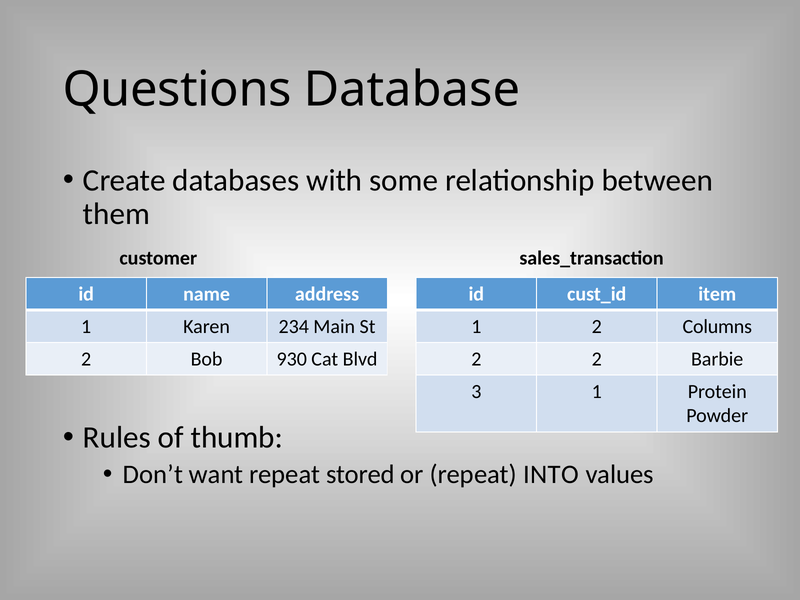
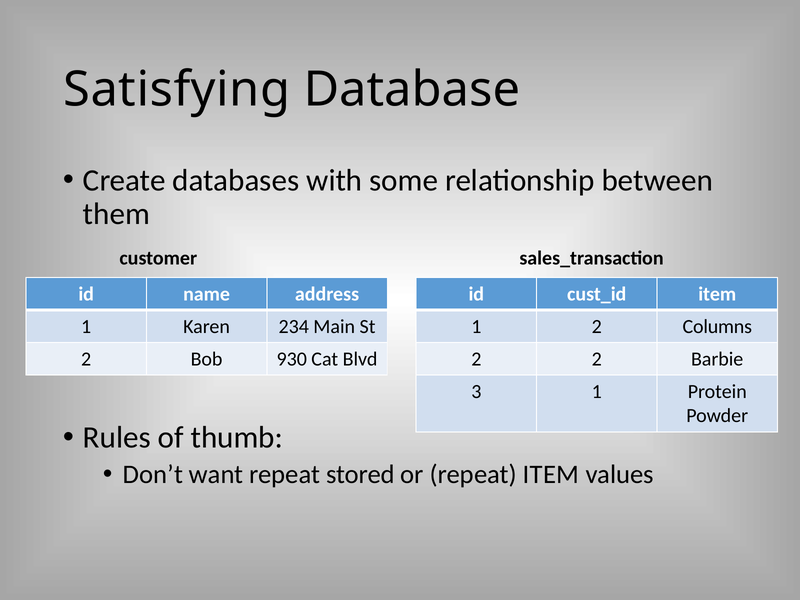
Questions: Questions -> Satisfying
repeat INTO: INTO -> ITEM
